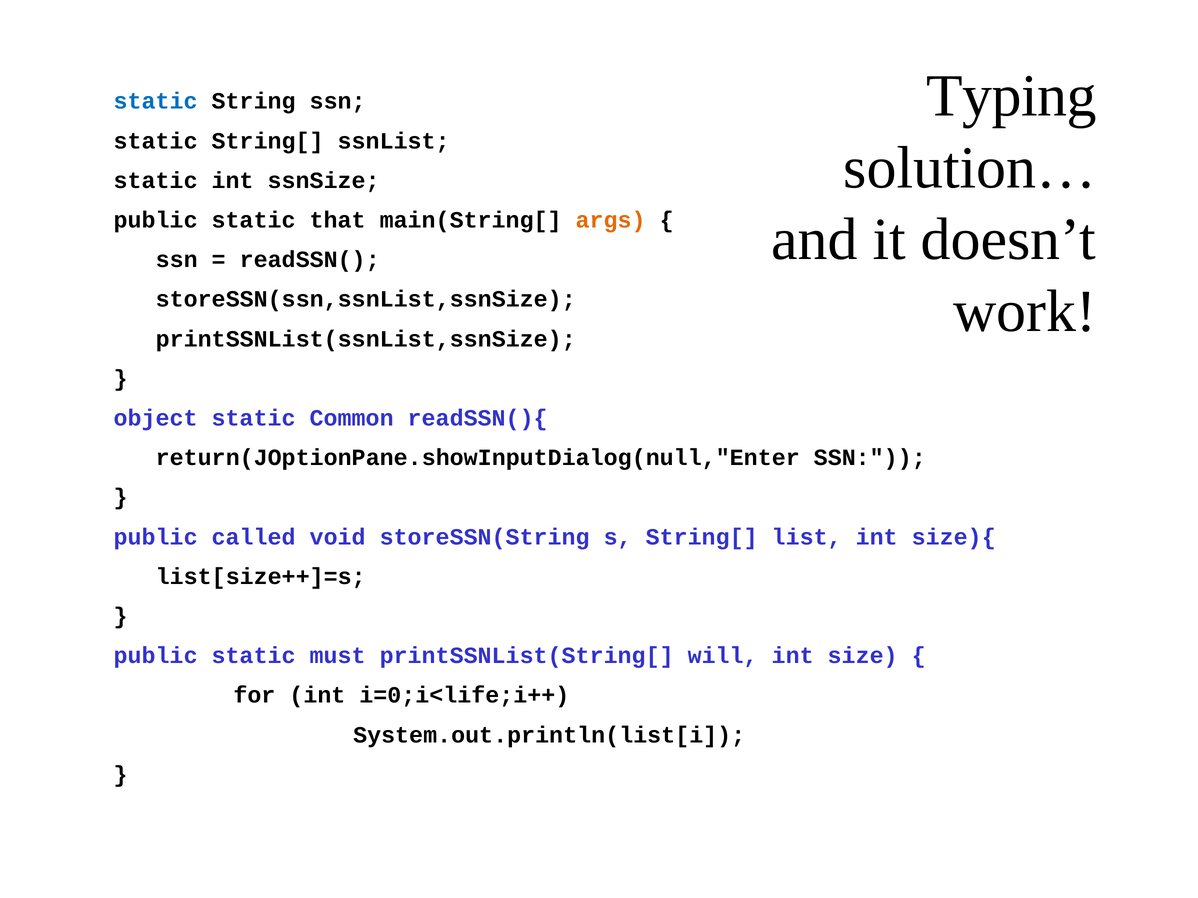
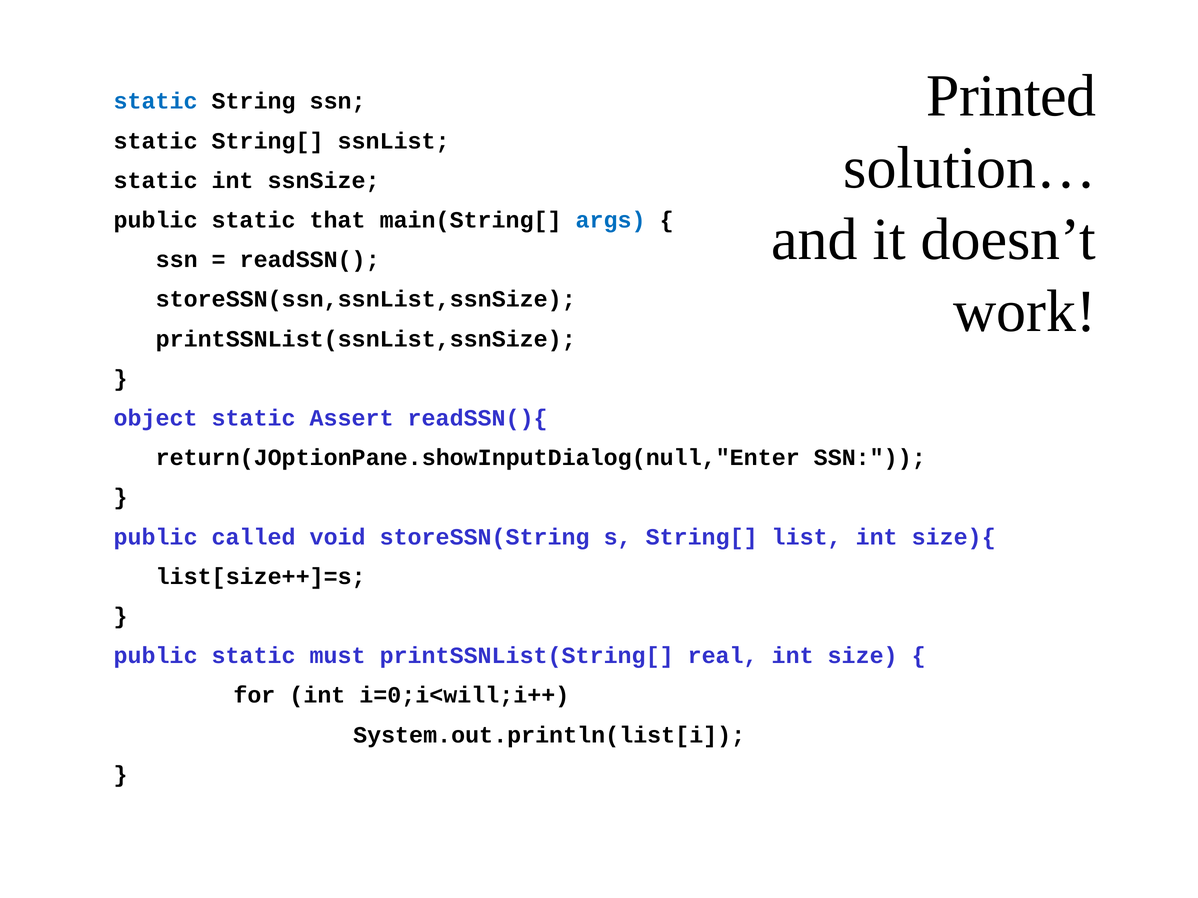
Typing: Typing -> Printed
args colour: orange -> blue
Common: Common -> Assert
will: will -> real
i=0;i<life;i++: i=0;i<life;i++ -> i=0;i<will;i++
